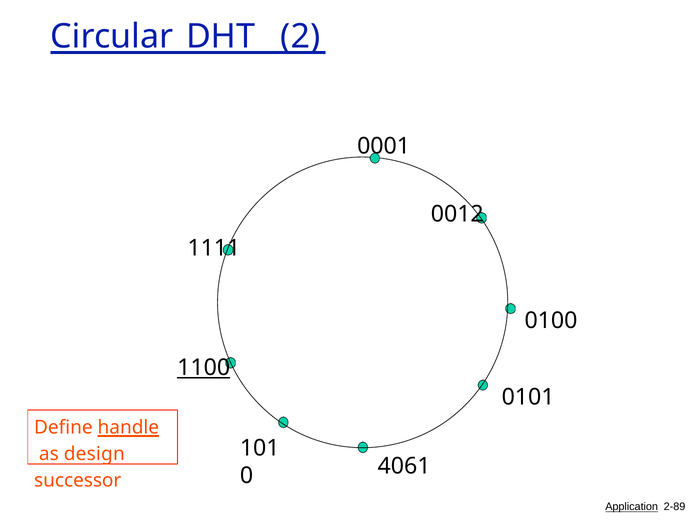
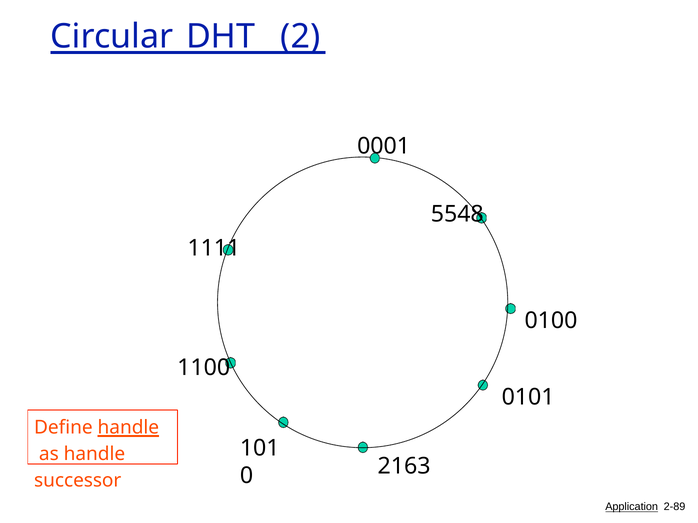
0012: 0012 -> 5548
1100 underline: present -> none
as design: design -> handle
4061: 4061 -> 2163
